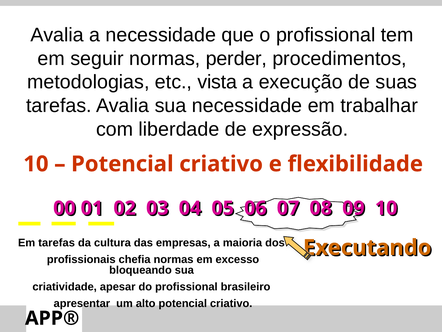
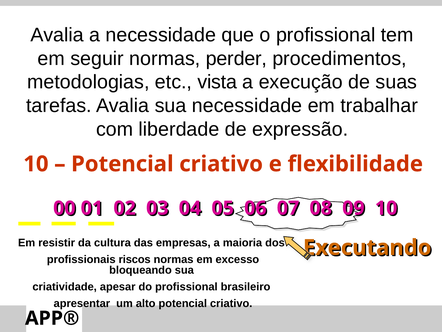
Em tarefas: tarefas -> resistir
chefia: chefia -> riscos
